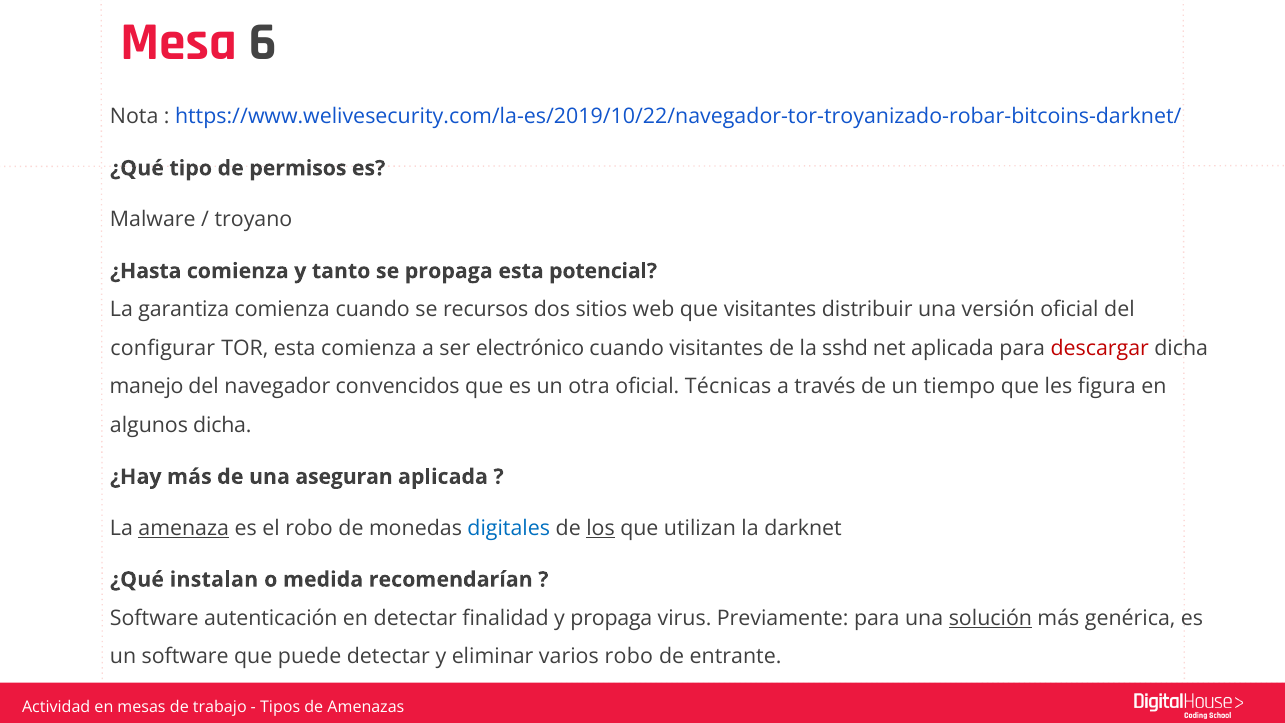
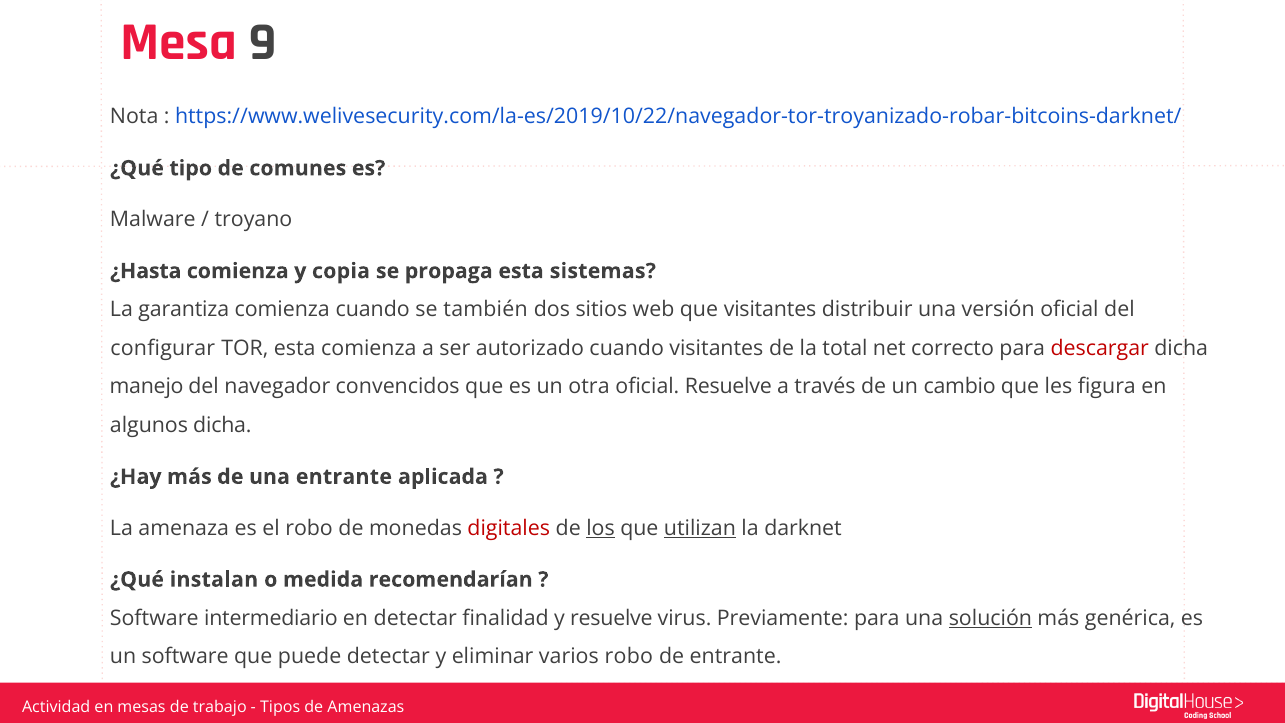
6: 6 -> 9
permisos: permisos -> comunes
tanto: tanto -> copia
potencial: potencial -> sistemas
recursos: recursos -> también
electrónico: electrónico -> autorizado
sshd: sshd -> total
net aplicada: aplicada -> correcto
oficial Técnicas: Técnicas -> Resuelve
tiempo: tiempo -> cambio
una aseguran: aseguran -> entrante
amenaza underline: present -> none
digitales colour: blue -> red
utilizan underline: none -> present
autenticación: autenticación -> intermediario
y propaga: propaga -> resuelve
